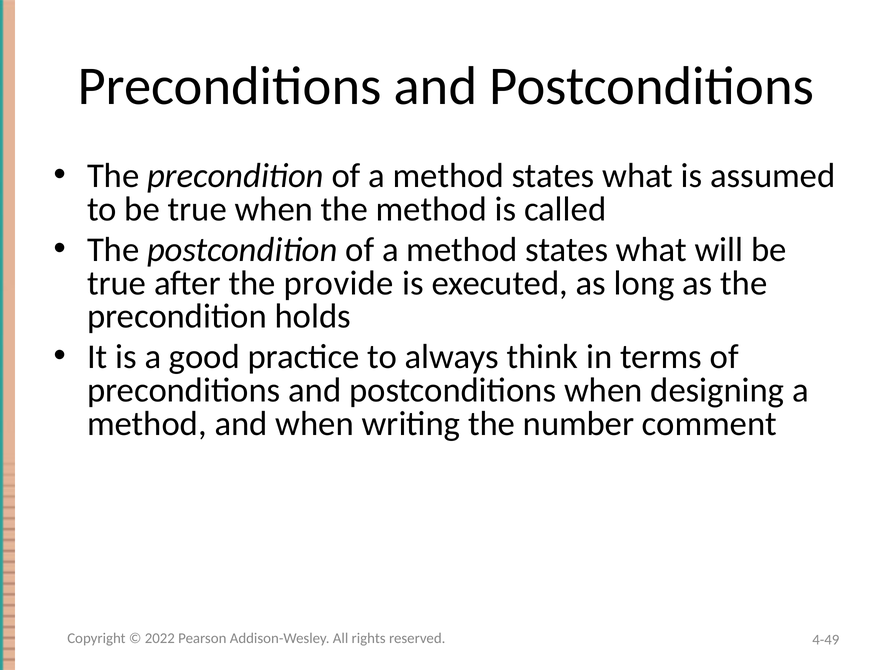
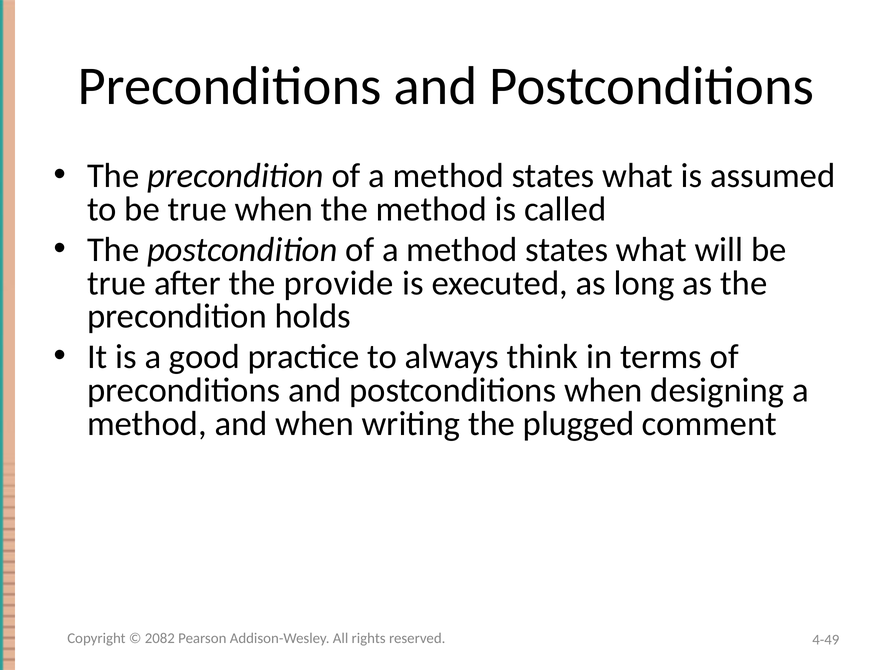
number: number -> plugged
2022: 2022 -> 2082
